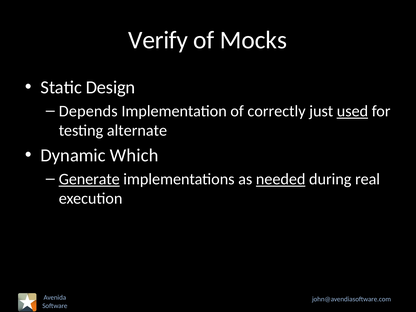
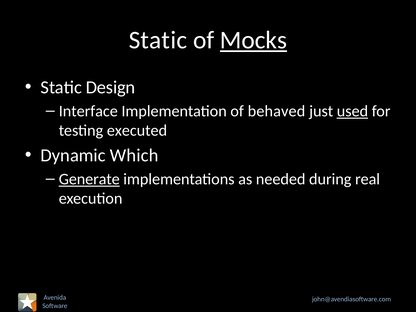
Verify at (158, 40): Verify -> Static
Mocks underline: none -> present
Depends: Depends -> Interface
correctly: correctly -> behaved
alternate: alternate -> executed
needed underline: present -> none
